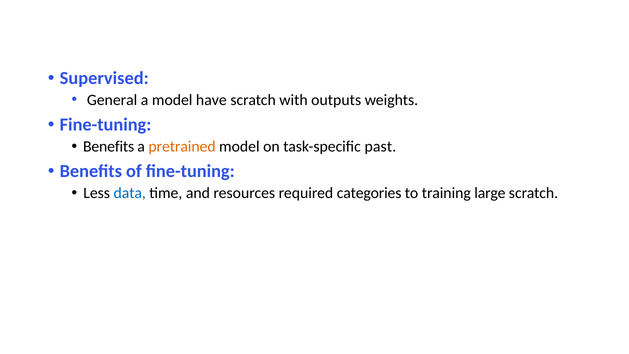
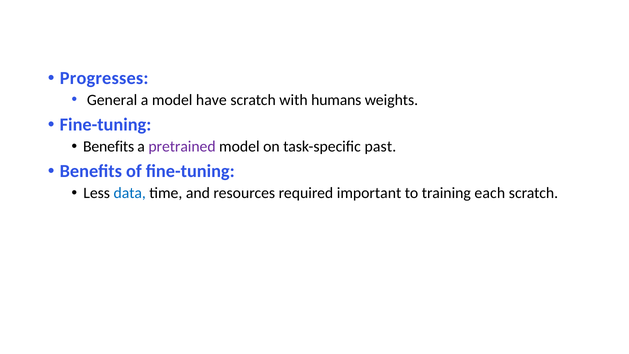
Supervised: Supervised -> Progresses
outputs: outputs -> humans
pretrained colour: orange -> purple
categories: categories -> important
large: large -> each
